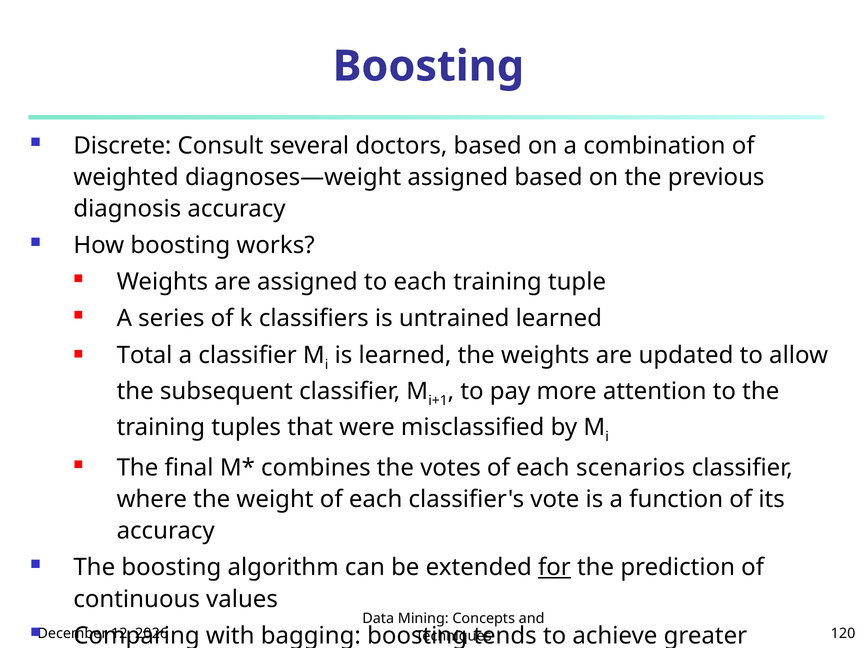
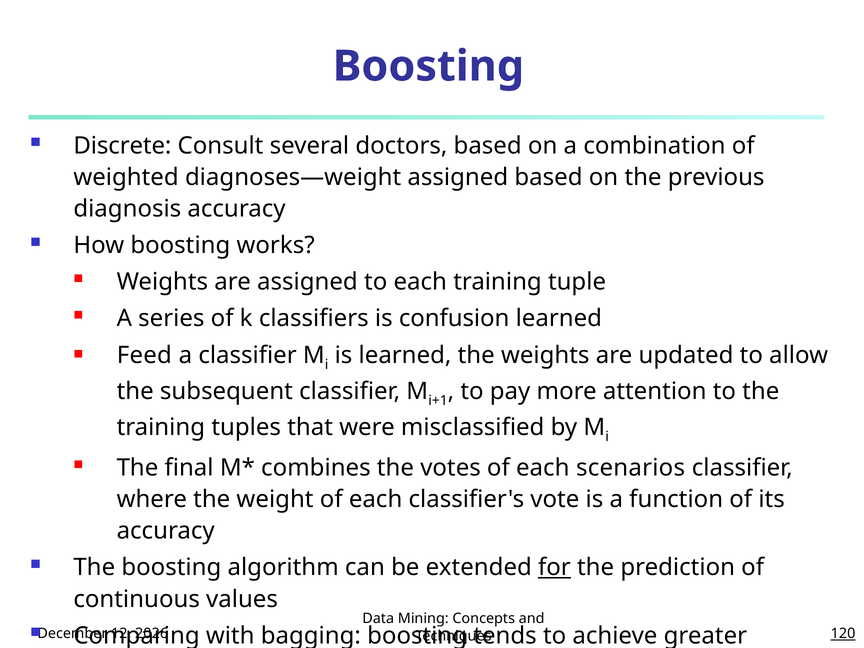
untrained: untrained -> confusion
Total: Total -> Feed
120 underline: none -> present
